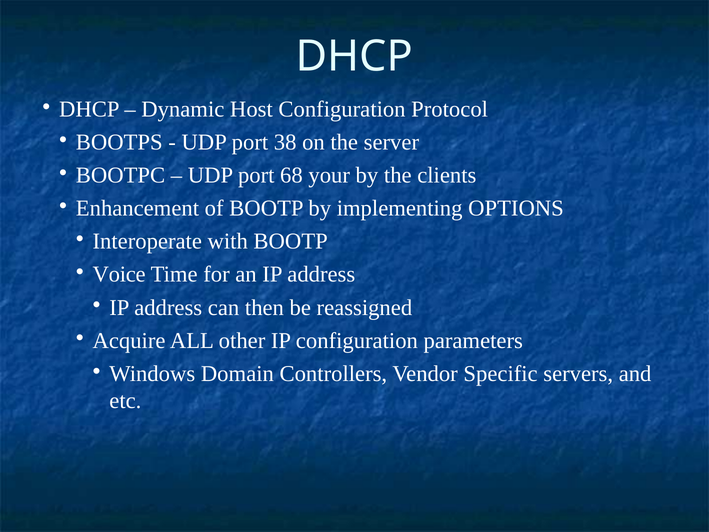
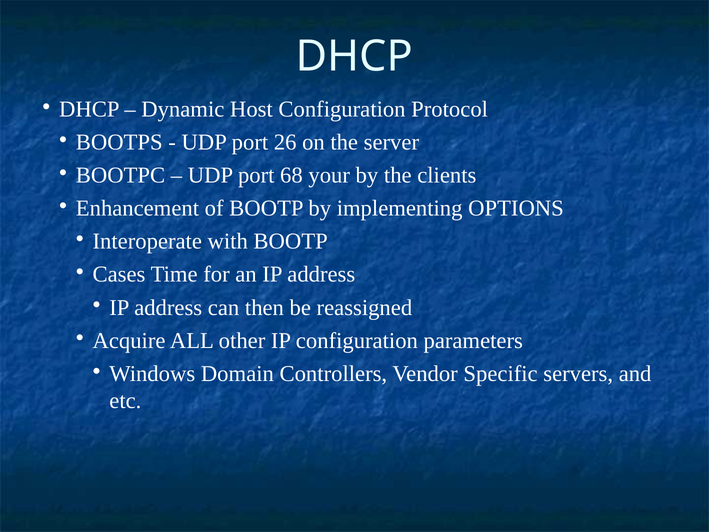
38: 38 -> 26
Voice: Voice -> Cases
